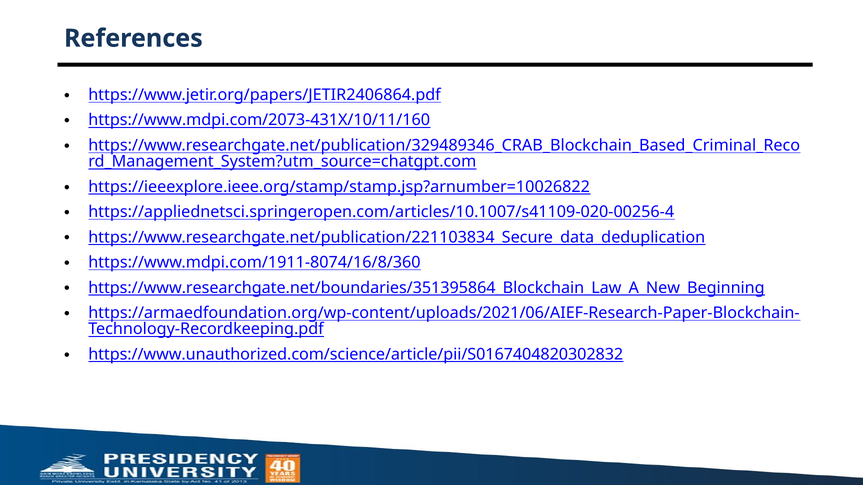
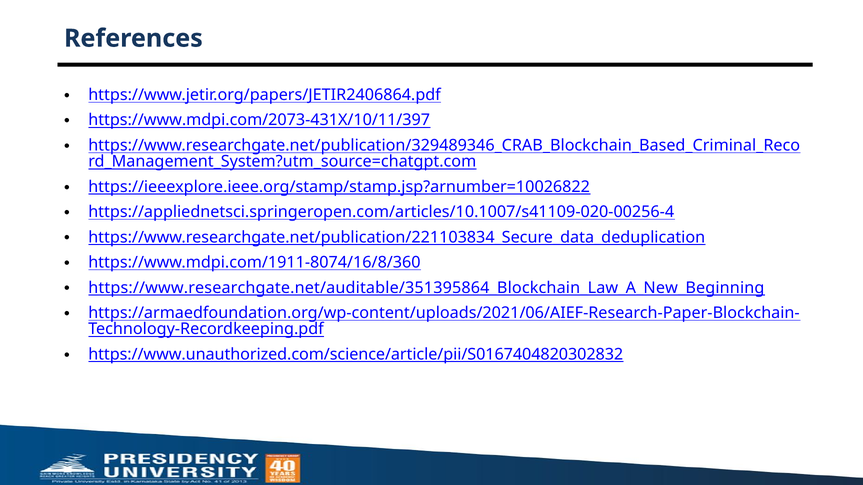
https://www.mdpi.com/2073-431X/10/11/160: https://www.mdpi.com/2073-431X/10/11/160 -> https://www.mdpi.com/2073-431X/10/11/397
https://www.researchgate.net/boundaries/351395864_Blockchain_Law_A_New_Beginning: https://www.researchgate.net/boundaries/351395864_Blockchain_Law_A_New_Beginning -> https://www.researchgate.net/auditable/351395864_Blockchain_Law_A_New_Beginning
